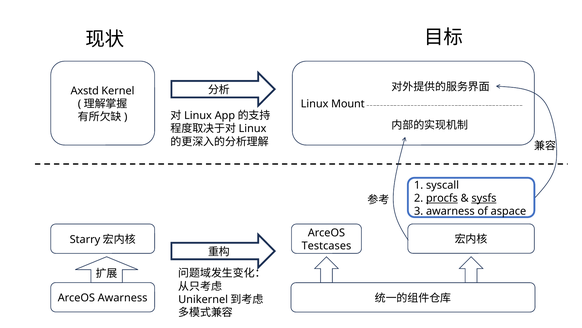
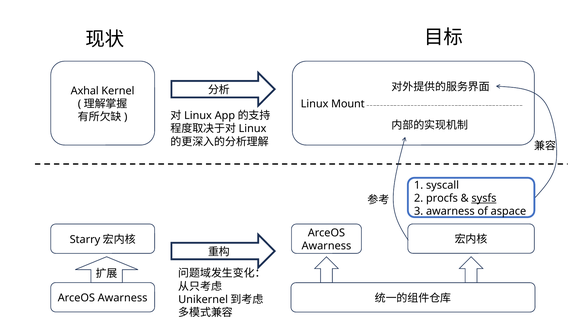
Axstd: Axstd -> Axhal
procfs underline: present -> none
Testcases at (326, 246): Testcases -> Awarness
